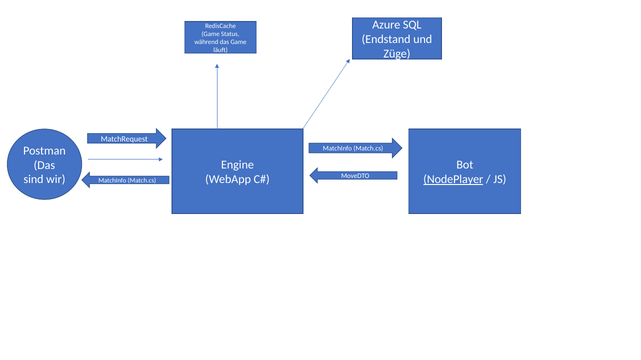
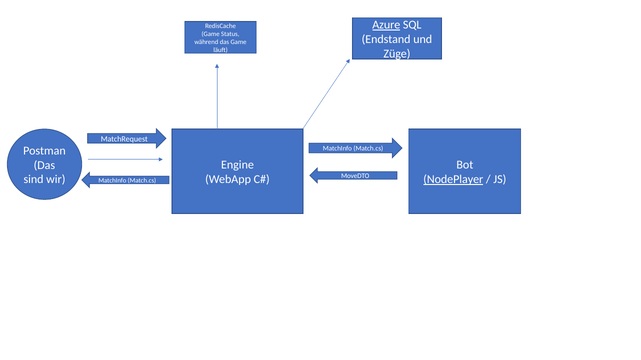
Azure underline: none -> present
